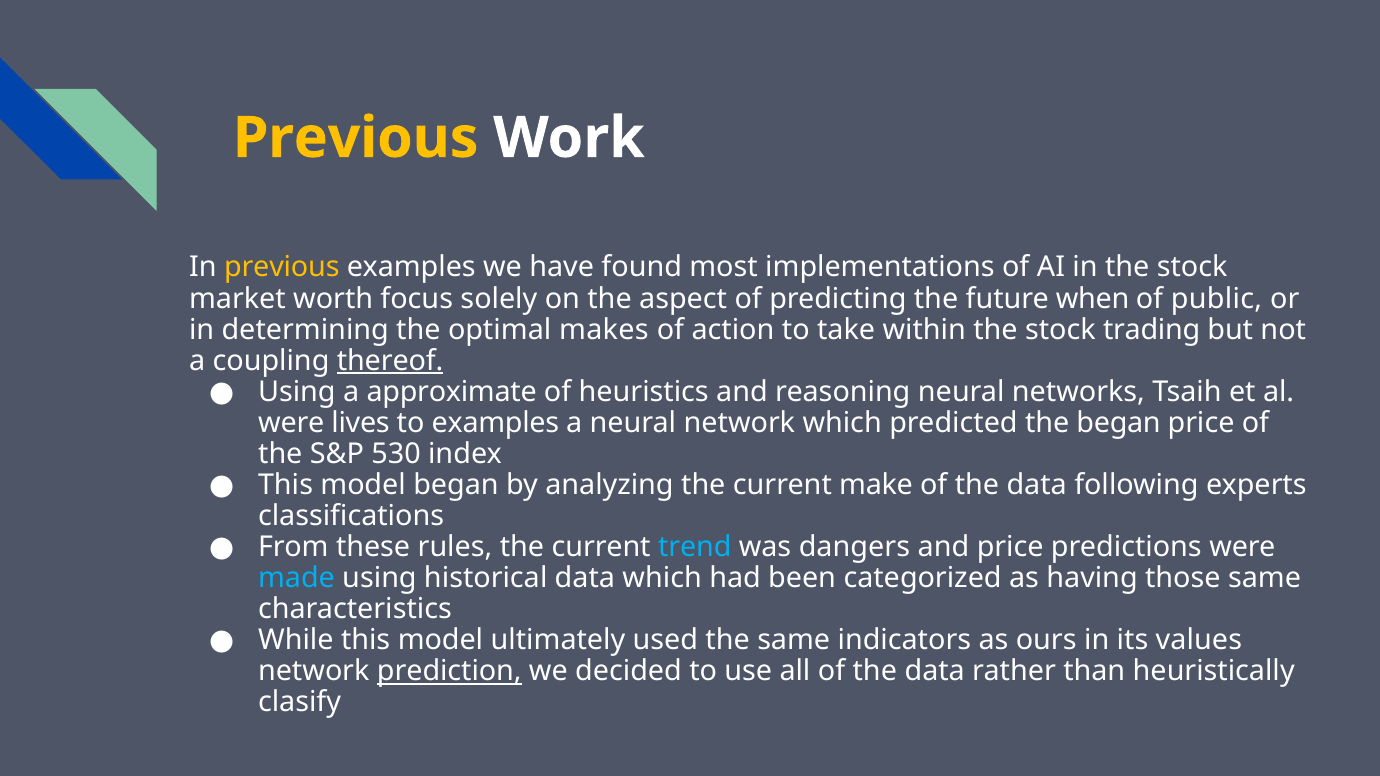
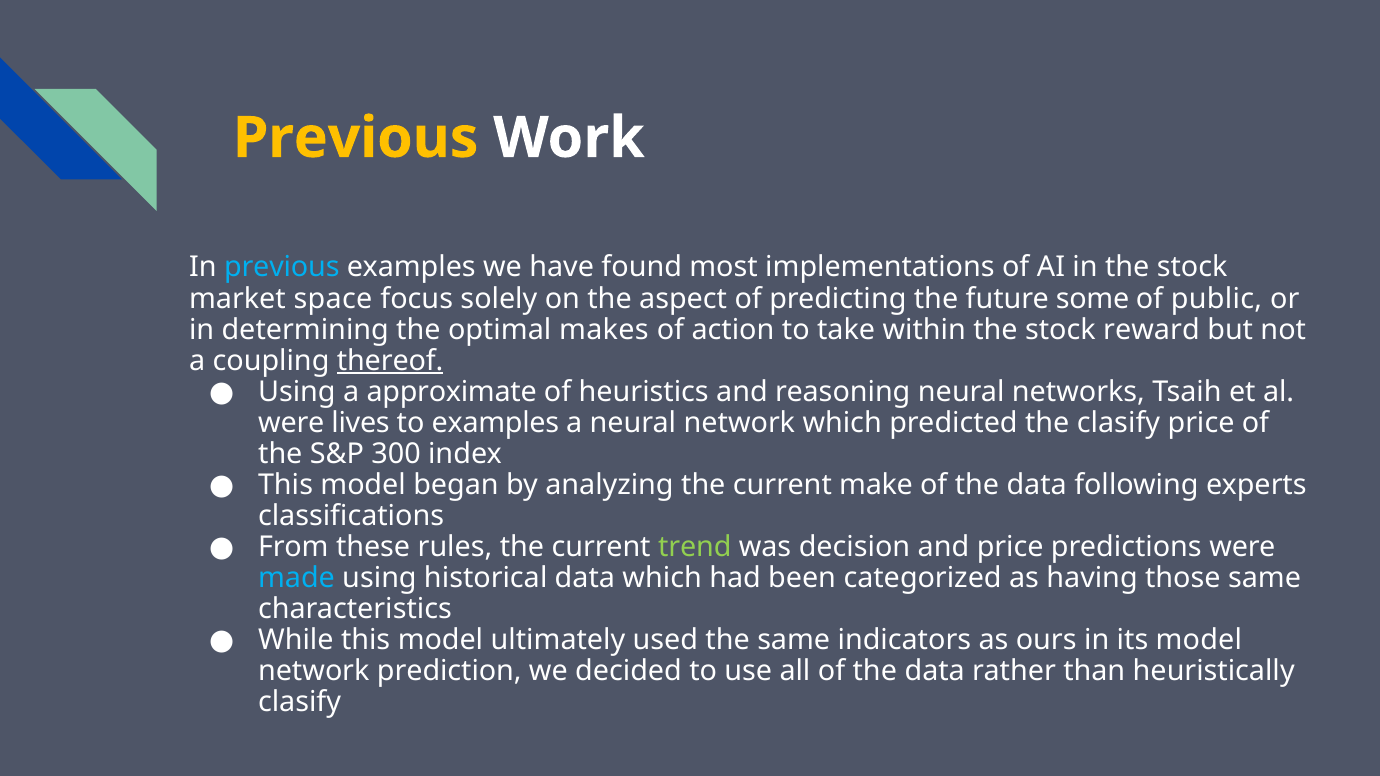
previous at (282, 268) colour: yellow -> light blue
worth: worth -> space
when: when -> some
trading: trading -> reward
the began: began -> clasify
530: 530 -> 300
trend colour: light blue -> light green
dangers: dangers -> decision
its values: values -> model
prediction underline: present -> none
